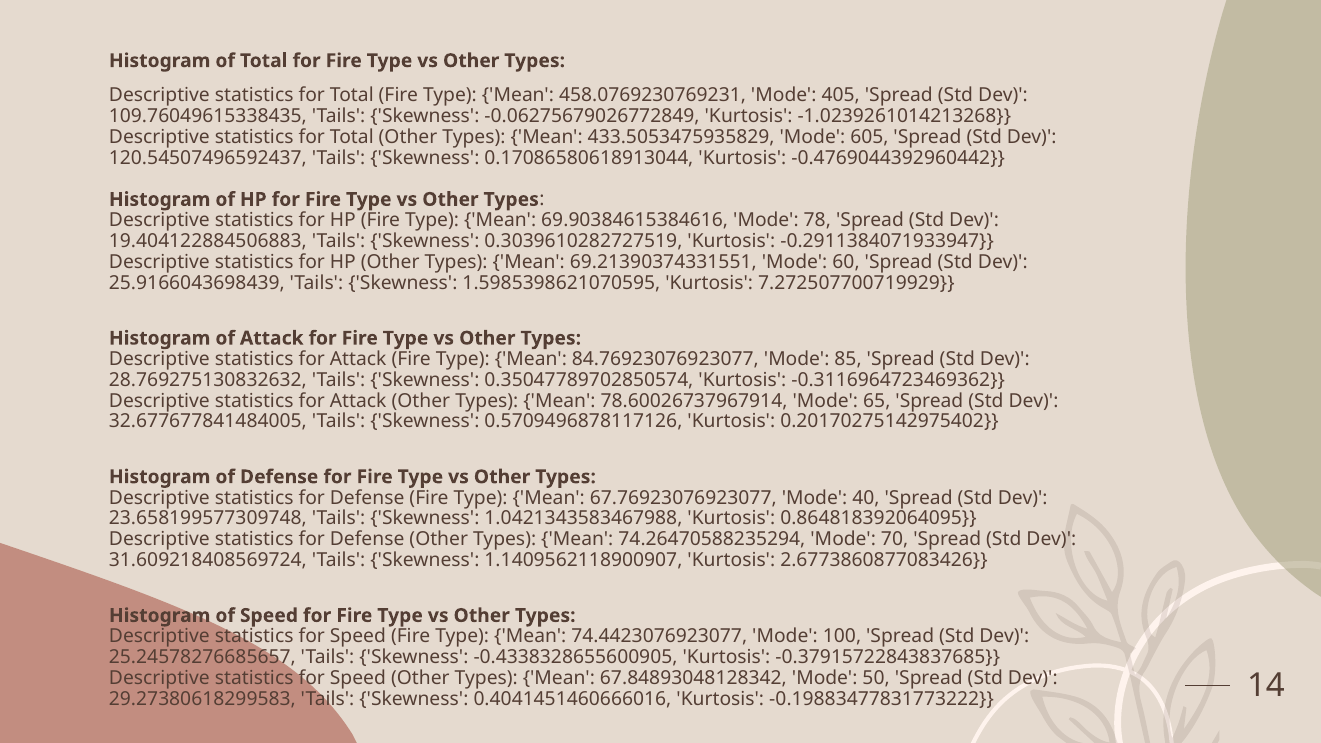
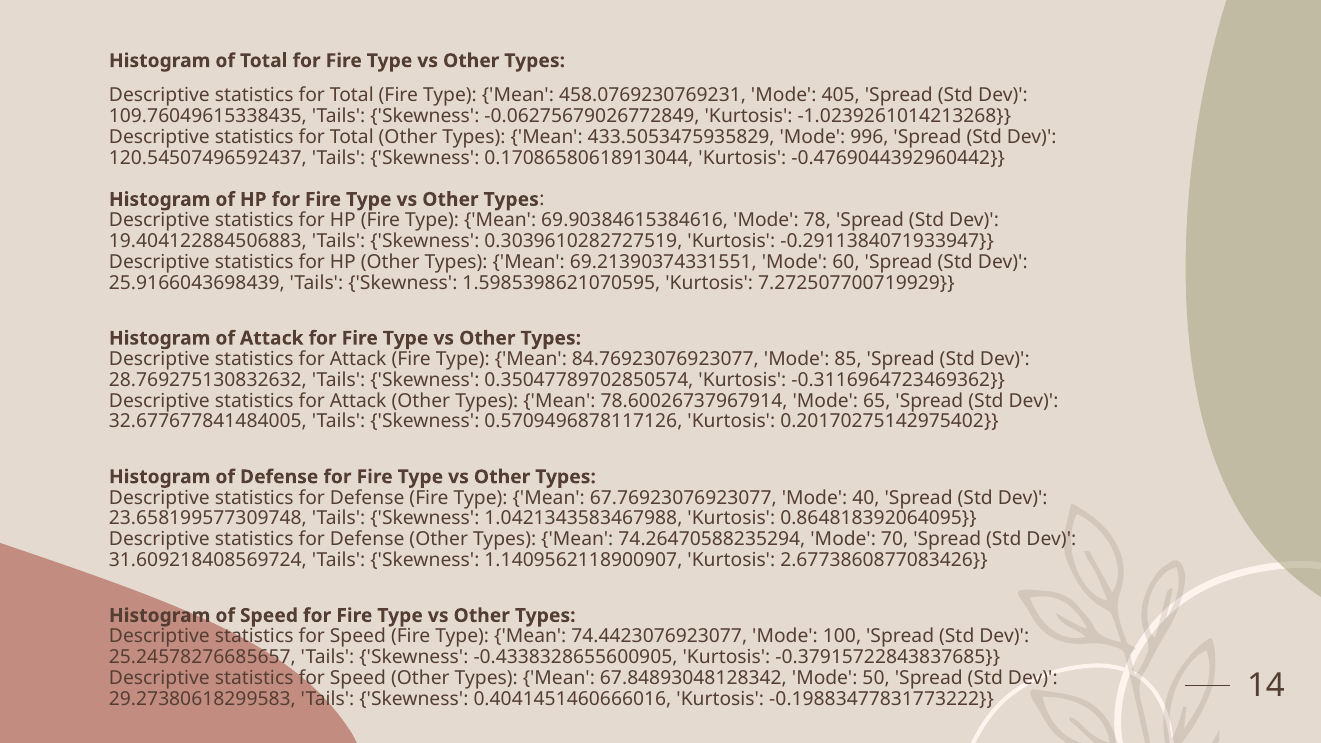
605: 605 -> 996
